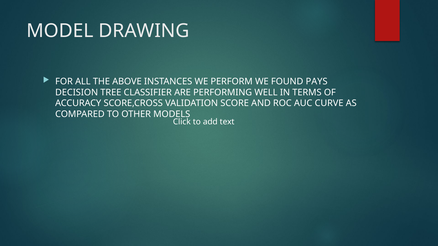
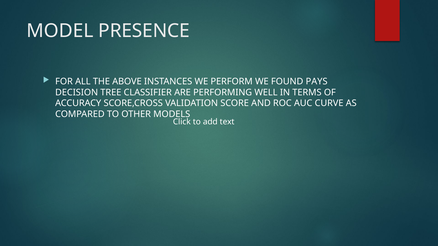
DRAWING: DRAWING -> PRESENCE
